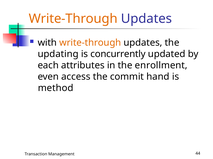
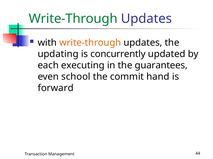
Write-Through at (73, 19) colour: orange -> green
attributes: attributes -> executing
enrollment: enrollment -> guarantees
access: access -> school
method: method -> forward
